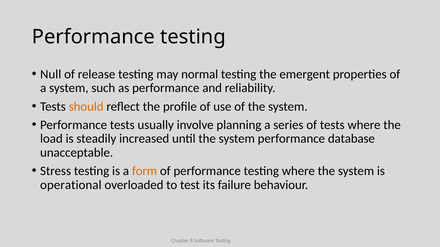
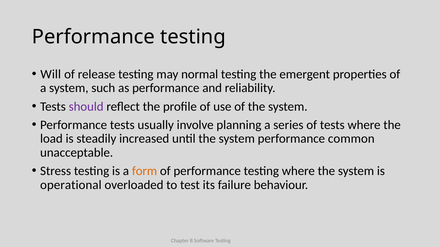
Null: Null -> Will
should colour: orange -> purple
database: database -> common
